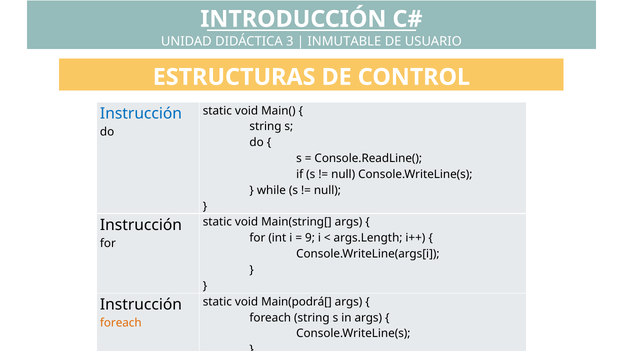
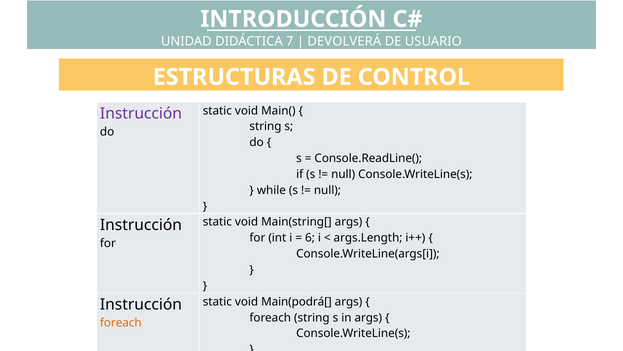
3: 3 -> 7
INMUTABLE: INMUTABLE -> DEVOLVERÁ
Instrucción at (141, 113) colour: blue -> purple
9: 9 -> 6
